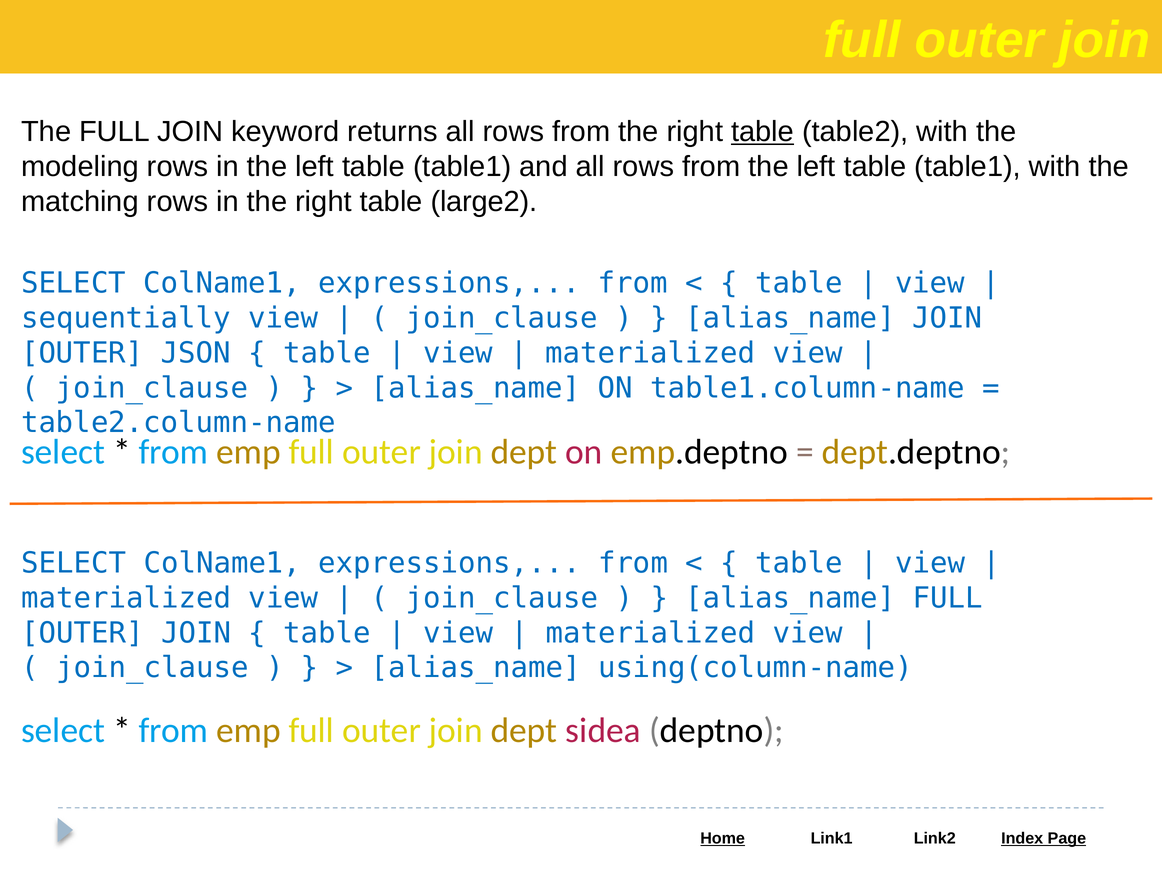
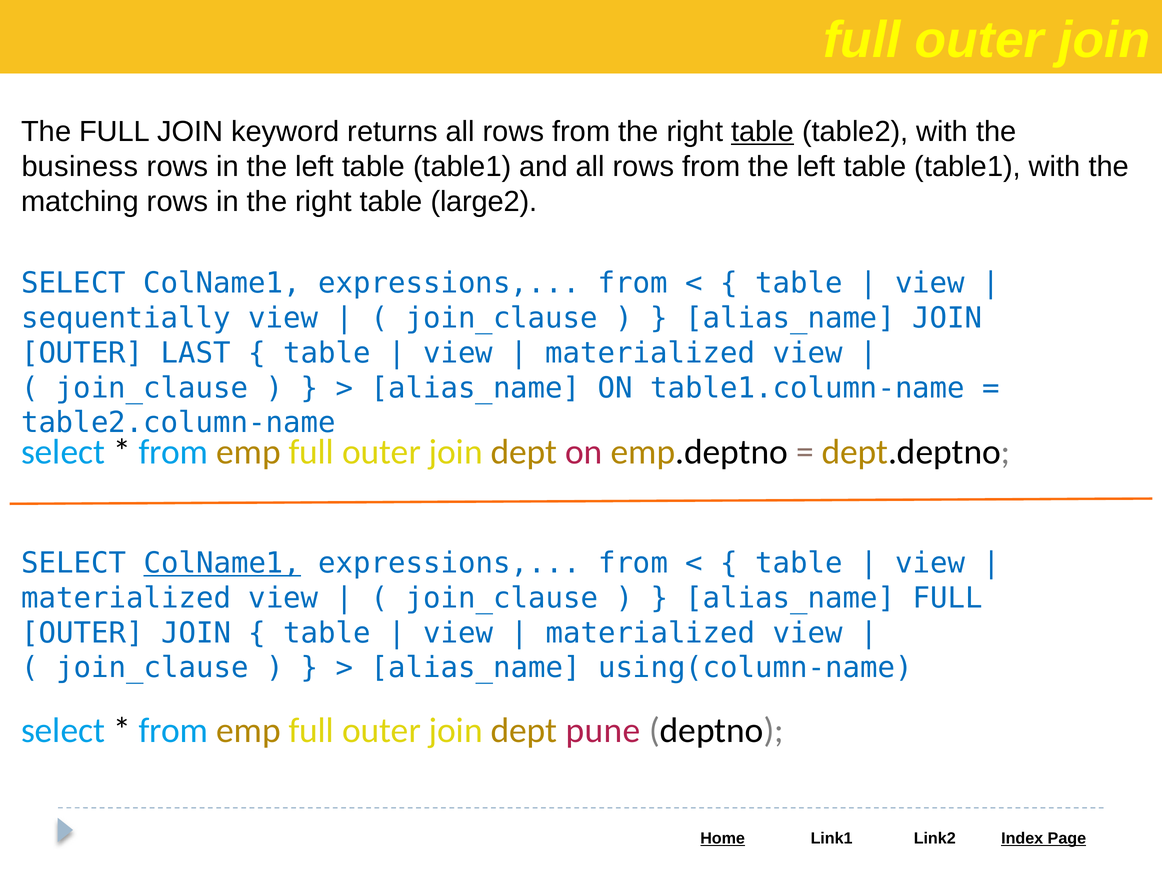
modeling: modeling -> business
JSON: JSON -> LAST
ColName1 at (222, 563) underline: none -> present
sidea: sidea -> pune
